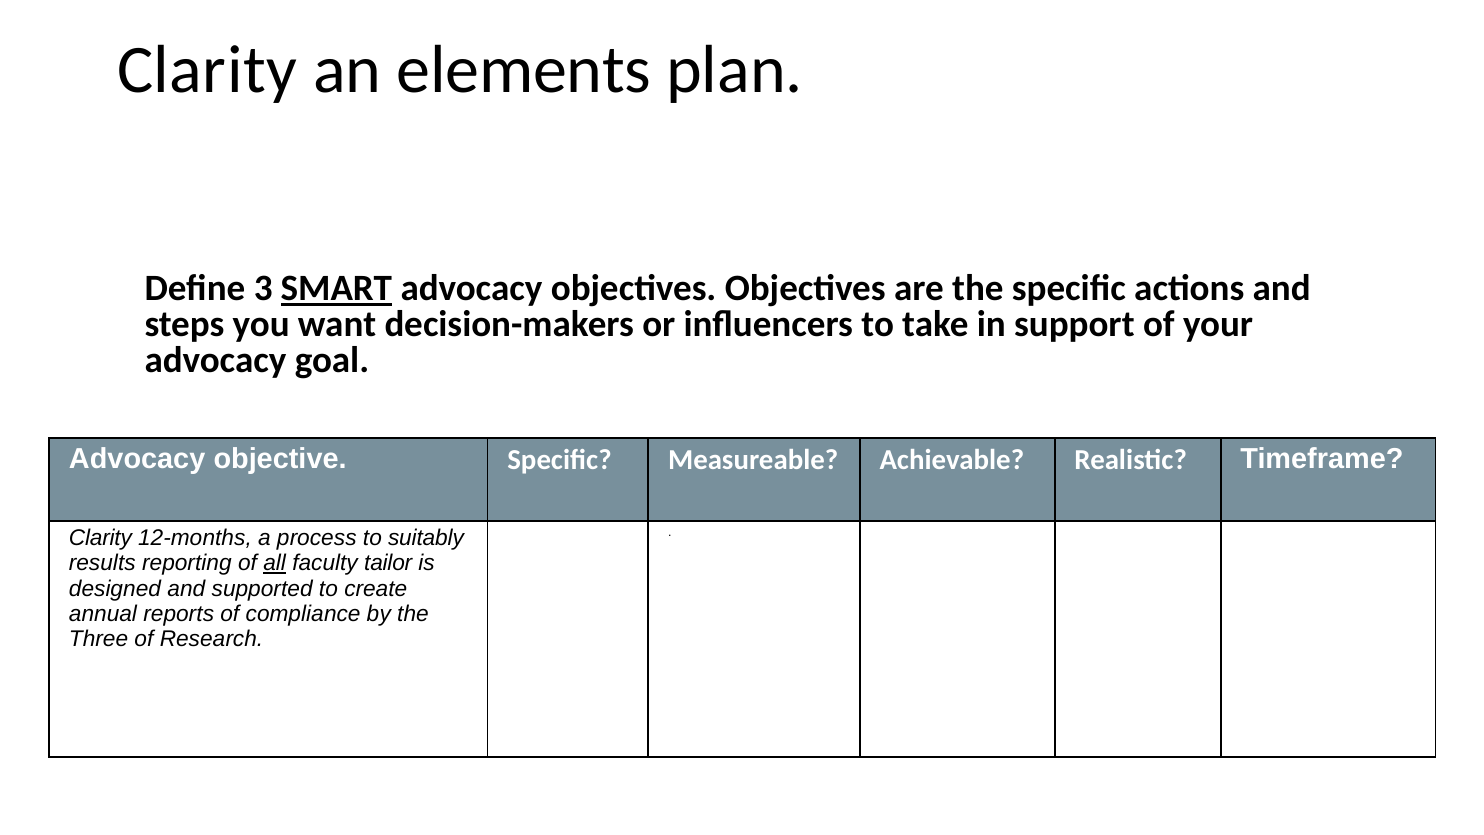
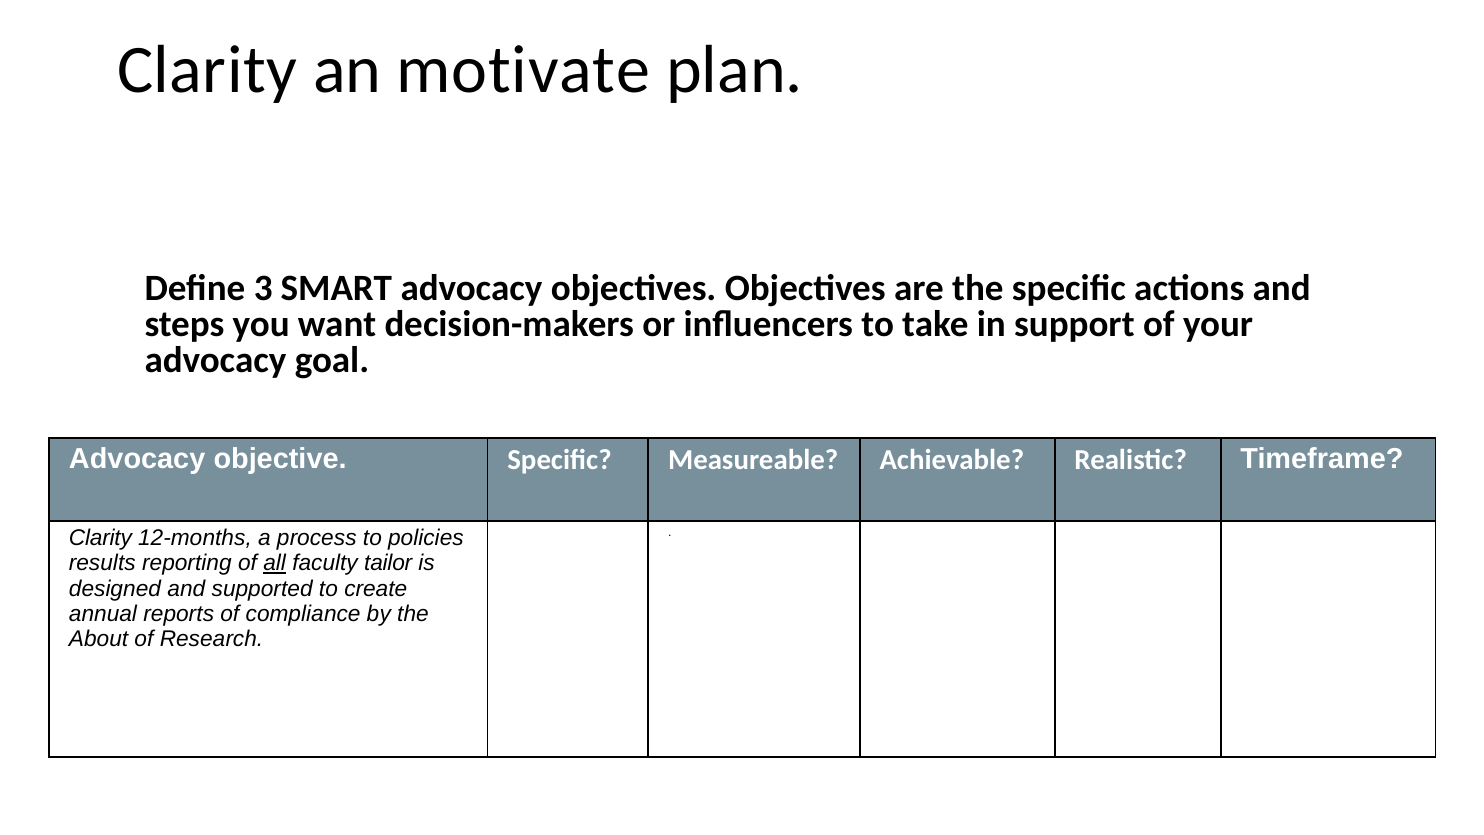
elements: elements -> motivate
SMART underline: present -> none
suitably: suitably -> policies
Three: Three -> About
